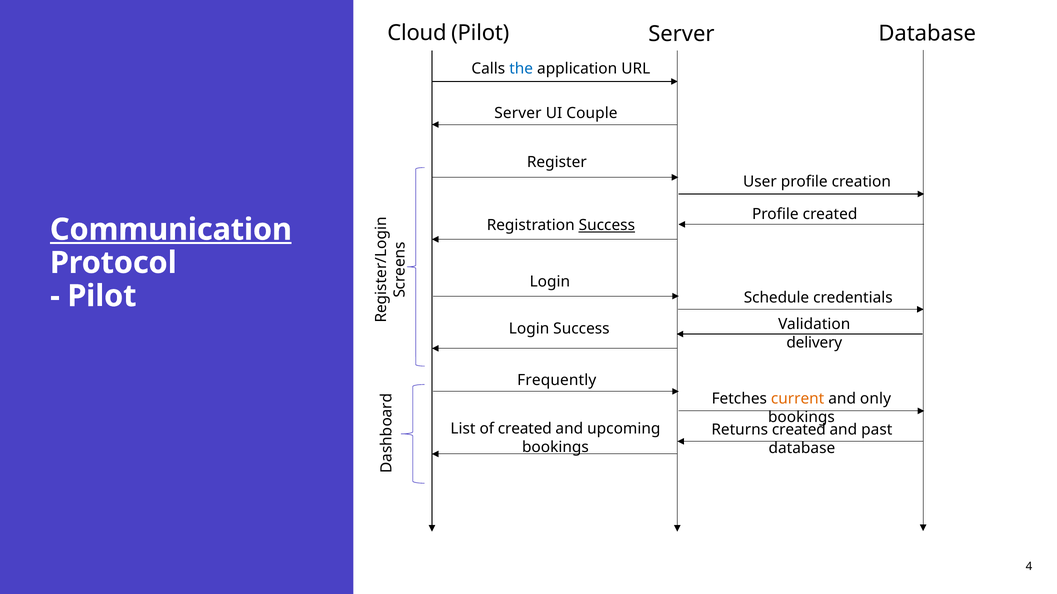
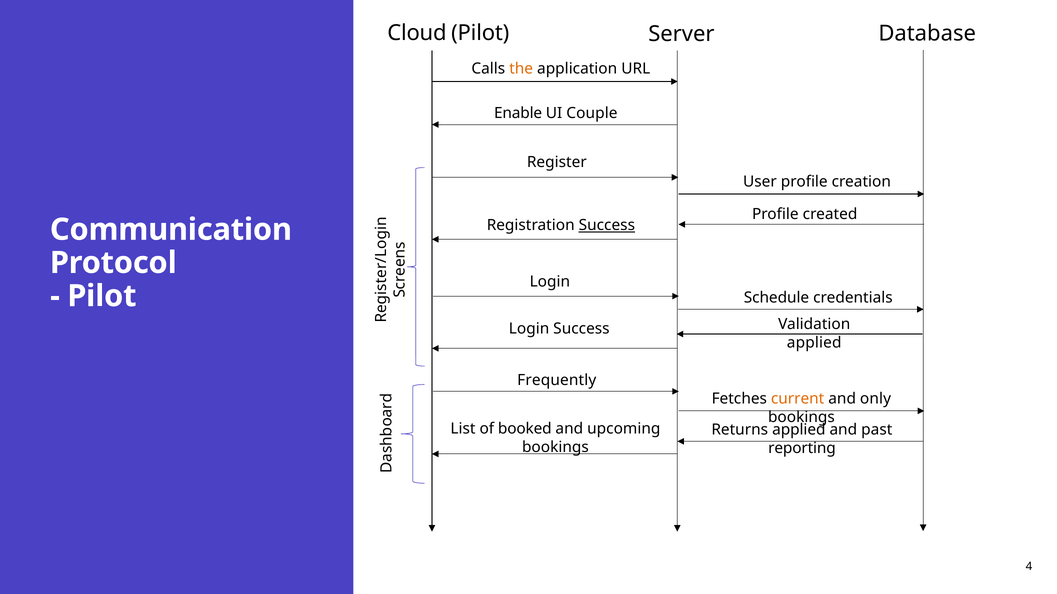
the colour: blue -> orange
Server at (518, 113): Server -> Enable
Communication underline: present -> none
delivery at (814, 343): delivery -> applied
of created: created -> booked
Returns created: created -> applied
database at (802, 449): database -> reporting
